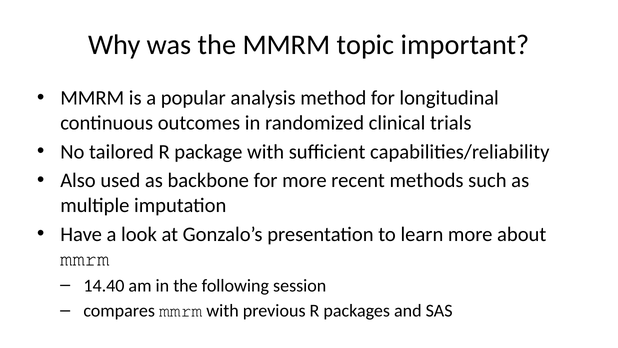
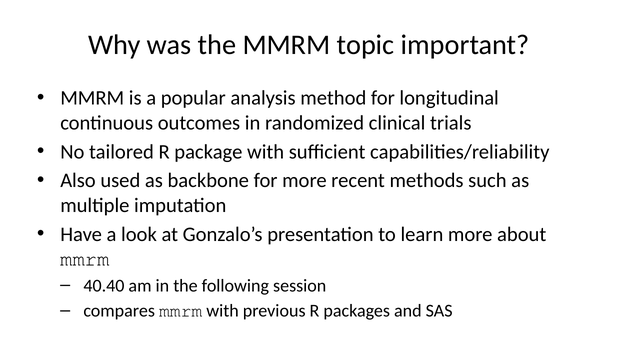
14.40: 14.40 -> 40.40
